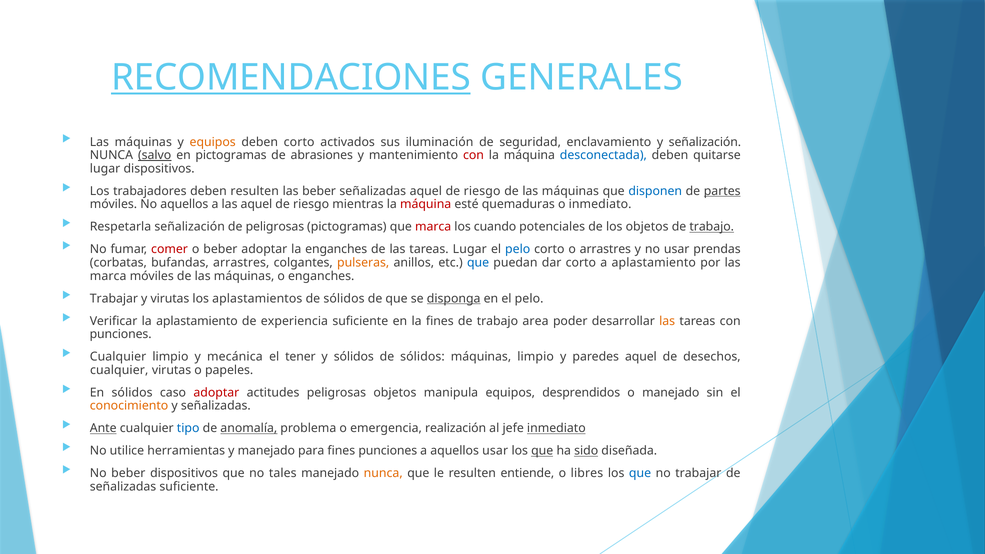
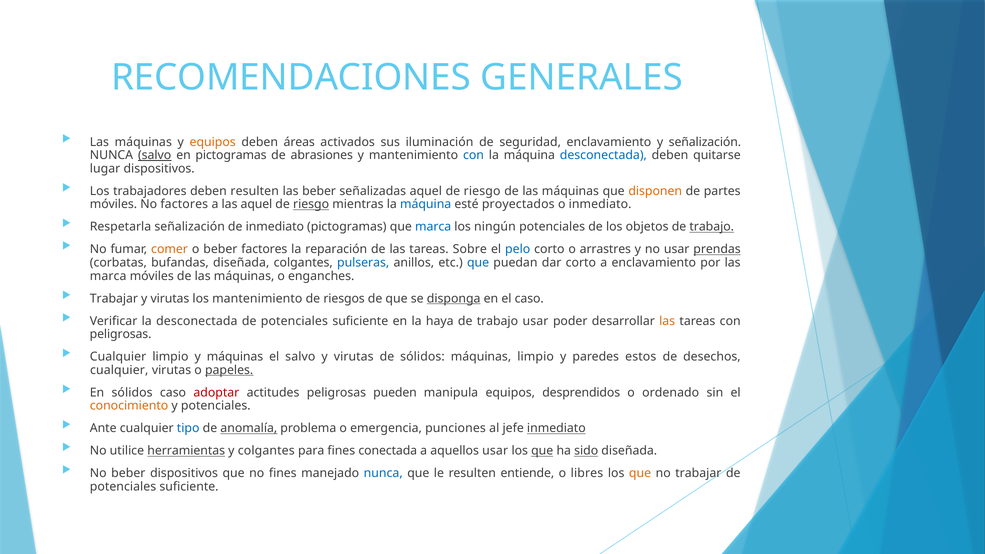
RECOMENDACIONES underline: present -> none
deben corto: corto -> áreas
con at (473, 155) colour: red -> blue
disponen colour: blue -> orange
partes underline: present -> none
No aquellos: aquellos -> factores
riesgo at (311, 204) underline: none -> present
máquina at (426, 204) colour: red -> blue
quemaduras: quemaduras -> proyectados
de peligrosas: peligrosas -> inmediato
marca at (433, 227) colour: red -> blue
cuando: cuando -> ningún
comer colour: red -> orange
beber adoptar: adoptar -> factores
la enganches: enganches -> reparación
tareas Lugar: Lugar -> Sobre
prendas underline: none -> present
bufandas arrastres: arrastres -> diseñada
pulseras colour: orange -> blue
a aplastamiento: aplastamiento -> enclavamiento
los aplastamientos: aplastamientos -> mantenimiento
sólidos at (344, 299): sólidos -> riesgos
en el pelo: pelo -> caso
la aplastamiento: aplastamiento -> desconectada
experiencia at (294, 321): experiencia -> potenciales
la fines: fines -> haya
trabajo area: area -> usar
punciones at (121, 334): punciones -> peligrosas
y mecánica: mecánica -> máquinas
el tener: tener -> salvo
sólidos at (354, 357): sólidos -> virutas
paredes aquel: aquel -> estos
papeles underline: none -> present
peligrosas objetos: objetos -> pueden
o manejado: manejado -> ordenado
y señalizadas: señalizadas -> potenciales
Ante underline: present -> none
realización: realización -> punciones
herramientas underline: none -> present
y manejado: manejado -> colgantes
fines punciones: punciones -> conectada
no tales: tales -> fines
nunca at (383, 473) colour: orange -> blue
que at (640, 473) colour: blue -> orange
señalizadas at (123, 487): señalizadas -> potenciales
